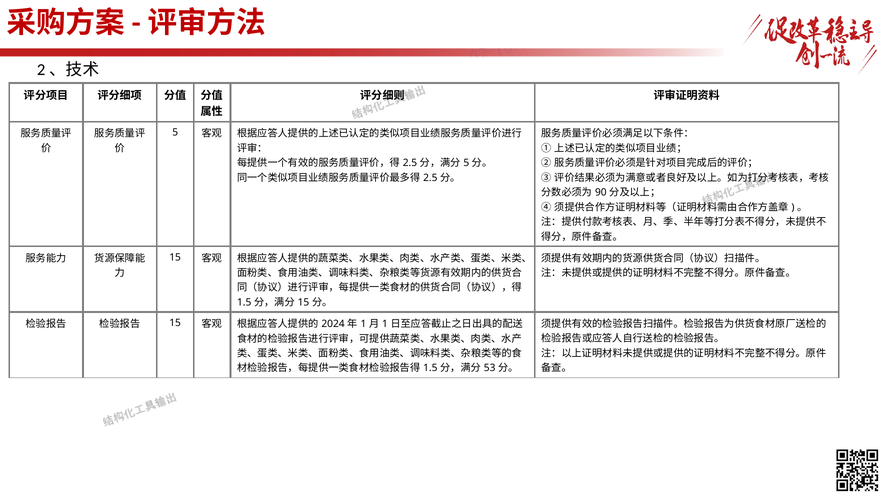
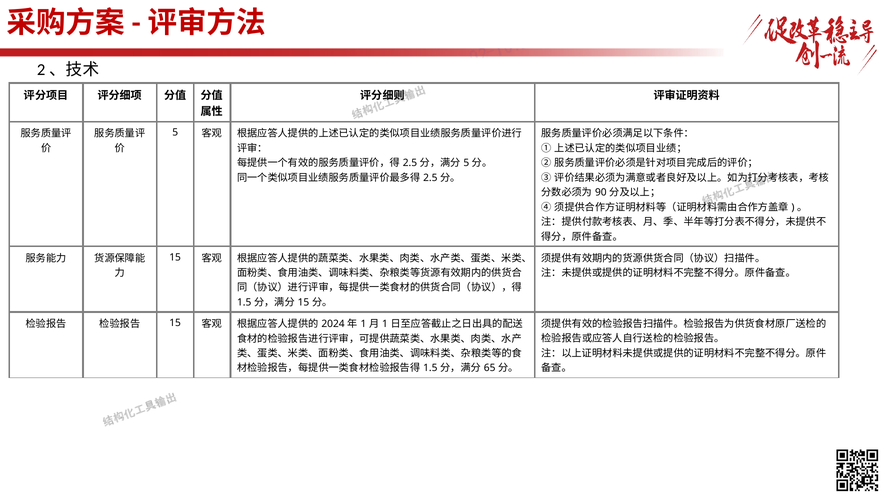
53: 53 -> 65
